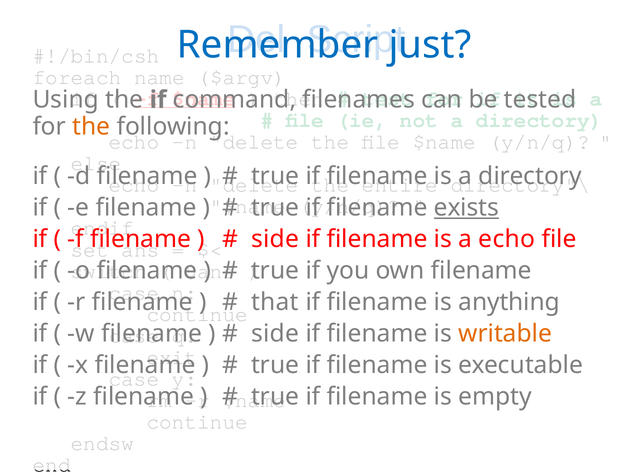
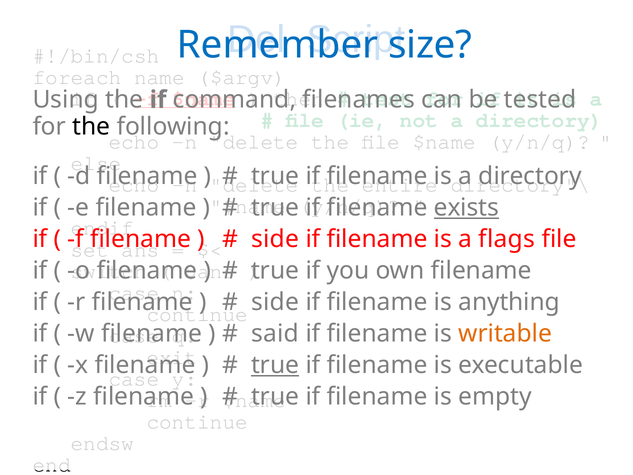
just: just -> size
the at (91, 126) colour: orange -> black
a echo: echo -> flags
that at (275, 302): that -> side
side at (275, 334): side -> said
true at (275, 365) underline: none -> present
